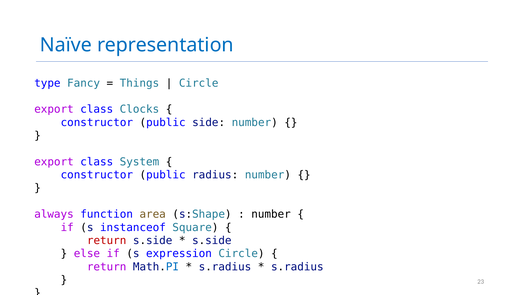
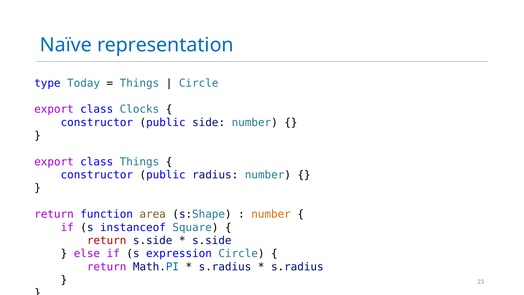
Fancy: Fancy -> Today
class System: System -> Things
always at (54, 214): always -> return
number at (271, 214) colour: black -> orange
